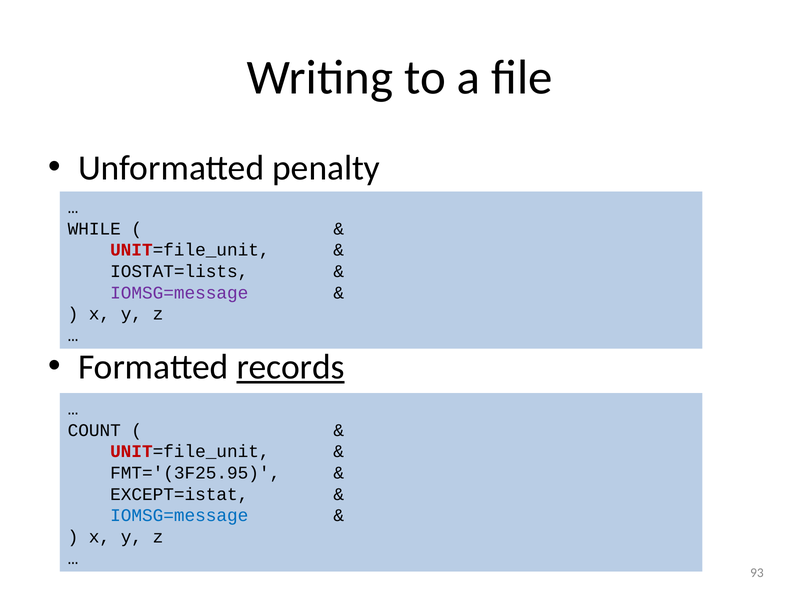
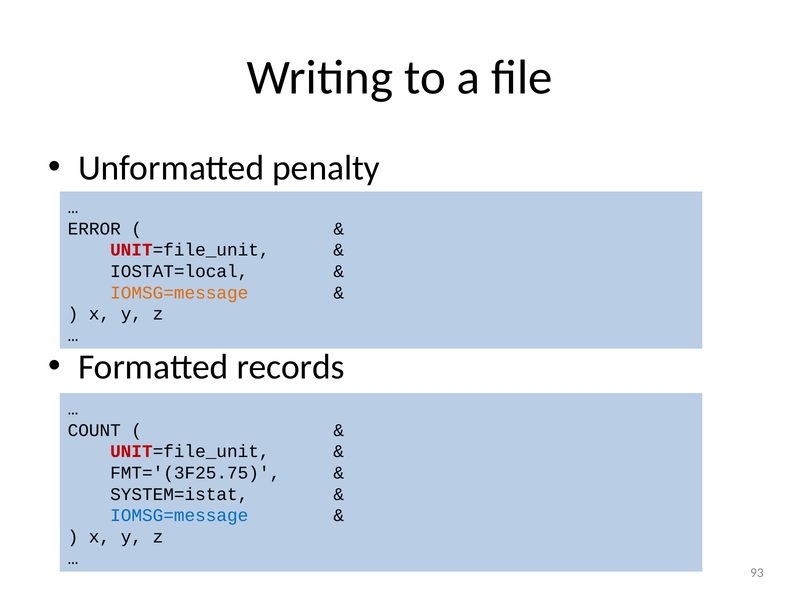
WHILE: WHILE -> ERROR
IOSTAT=lists: IOSTAT=lists -> IOSTAT=local
IOMSG=message at (179, 293) colour: purple -> orange
records underline: present -> none
FMT='(3F25.95: FMT='(3F25.95 -> FMT='(3F25.75
EXCEPT=istat: EXCEPT=istat -> SYSTEM=istat
